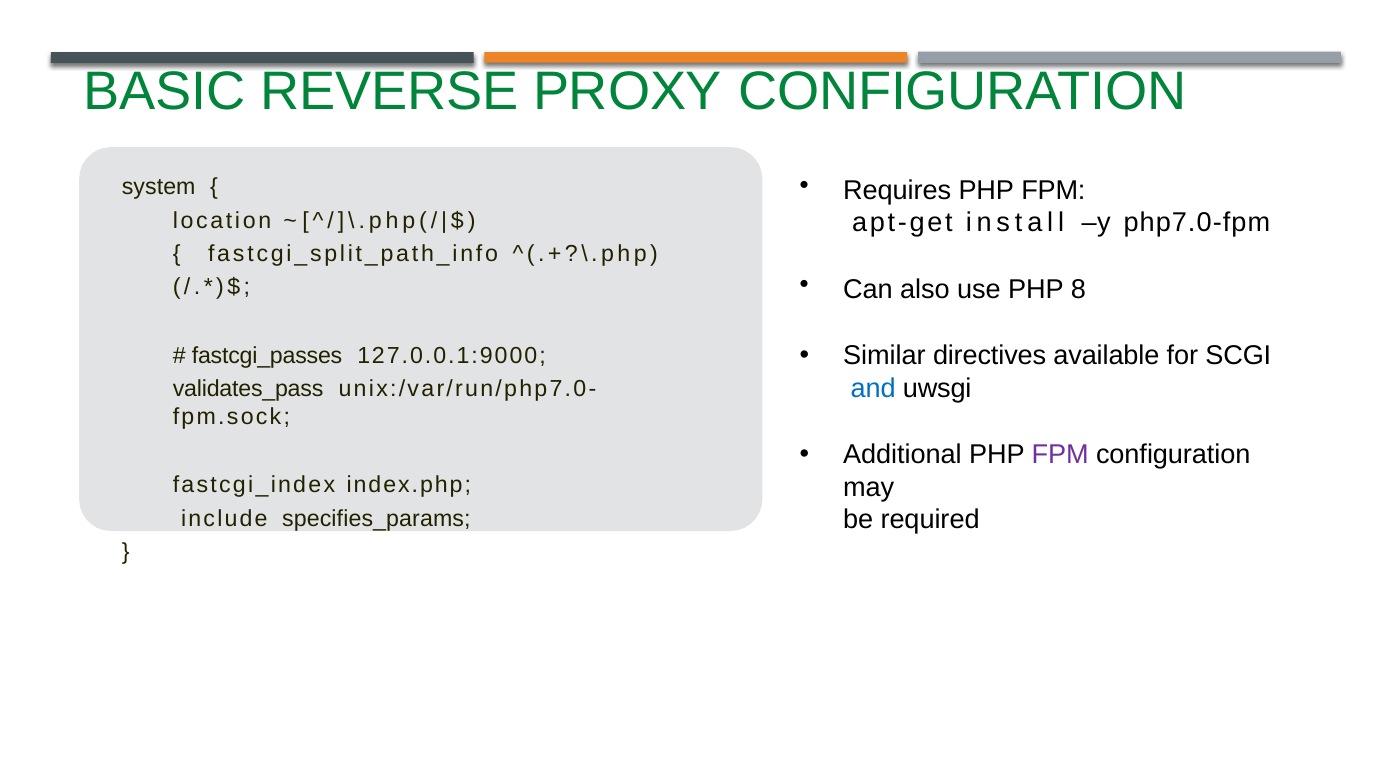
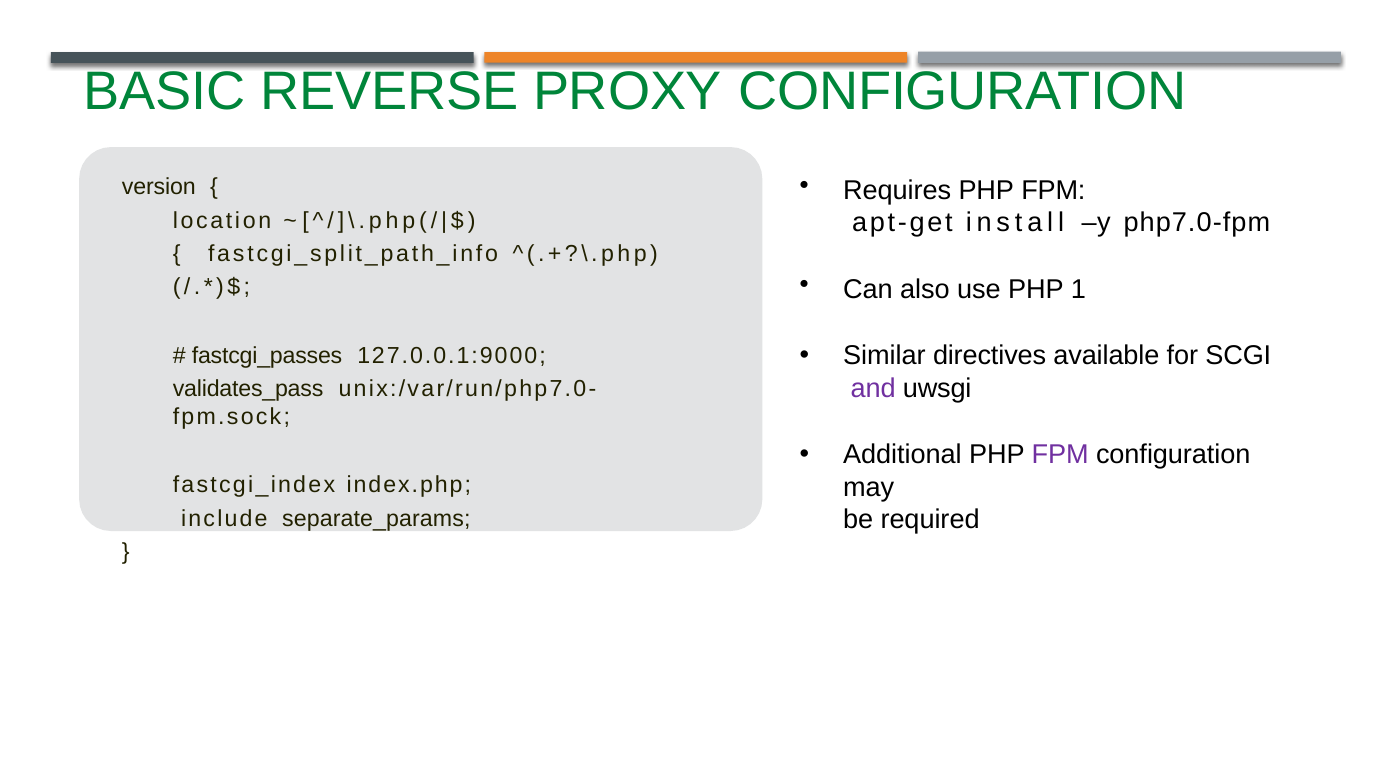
system: system -> version
8: 8 -> 1
and colour: blue -> purple
specifies_params: specifies_params -> separate_params
